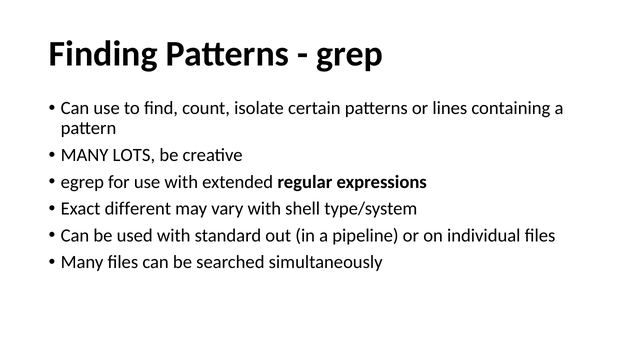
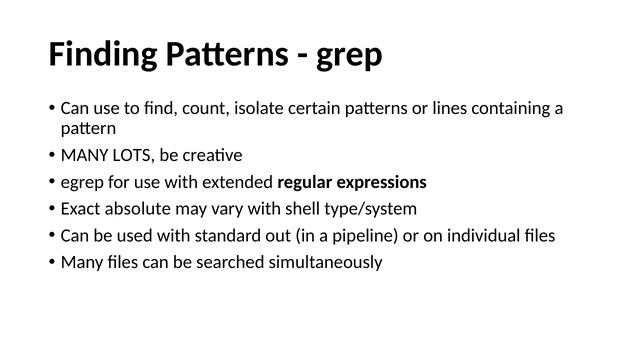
different: different -> absolute
